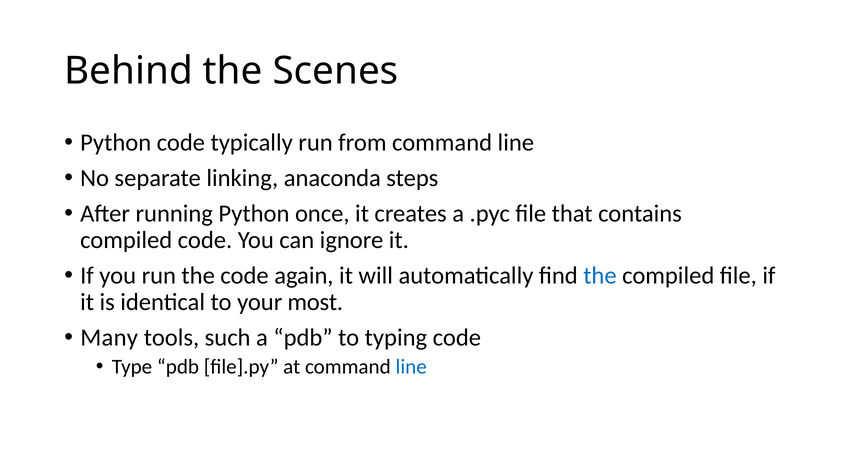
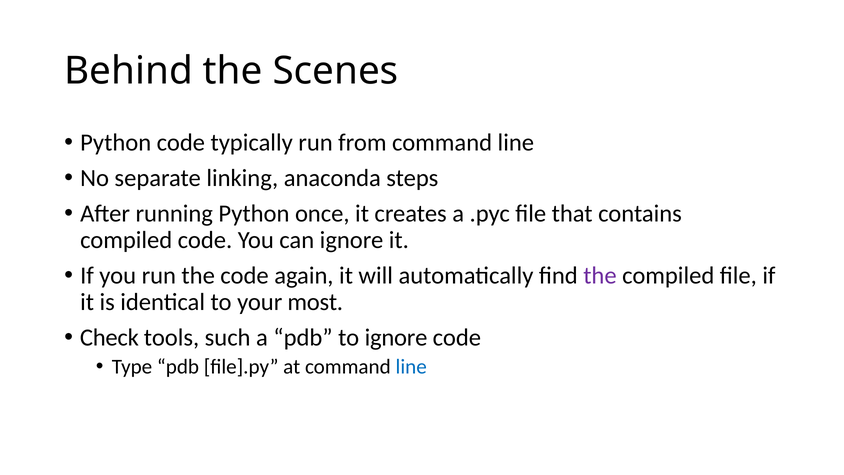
the at (600, 275) colour: blue -> purple
Many: Many -> Check
to typing: typing -> ignore
